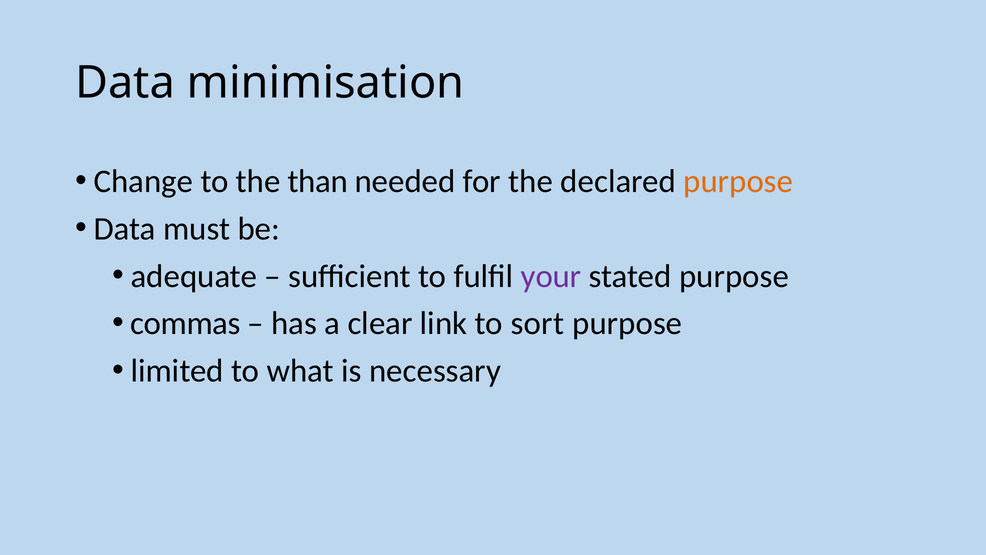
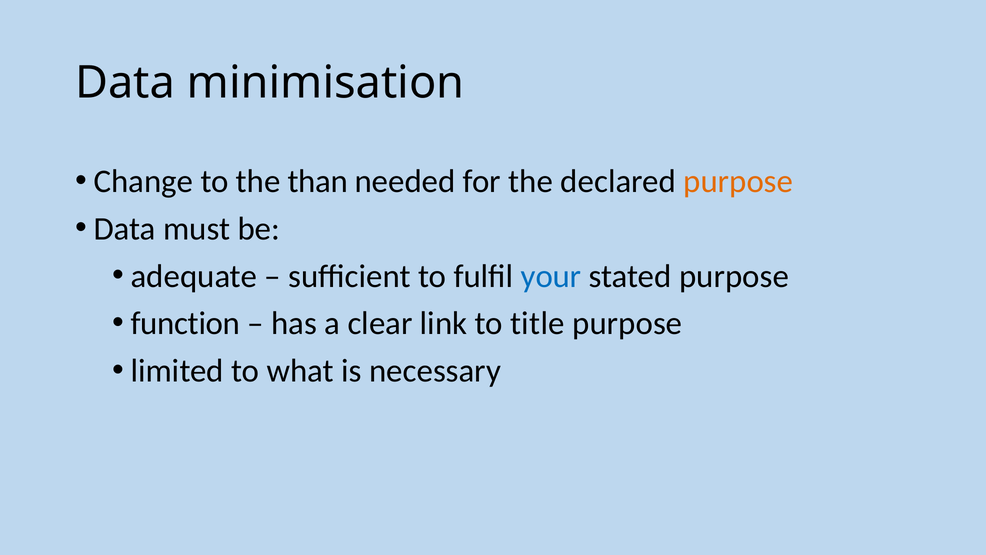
your colour: purple -> blue
commas: commas -> function
sort: sort -> title
